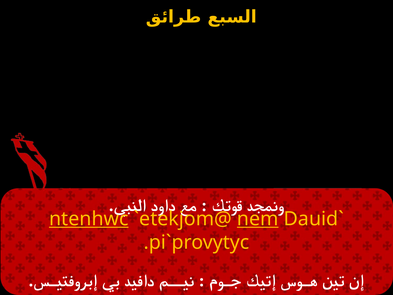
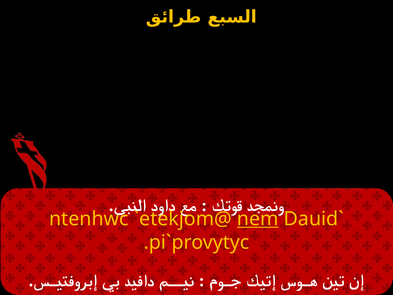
ntenhwc underline: present -> none
